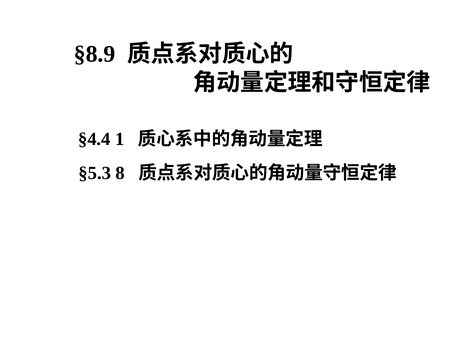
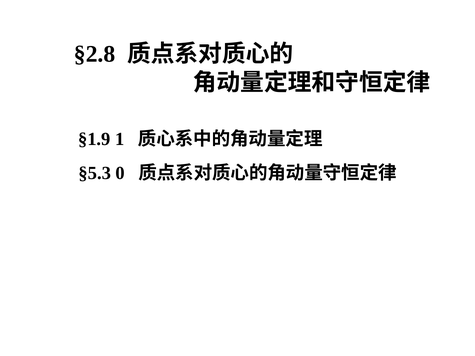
§8.9: §8.9 -> §2.8
§4.4: §4.4 -> §1.9
8: 8 -> 0
